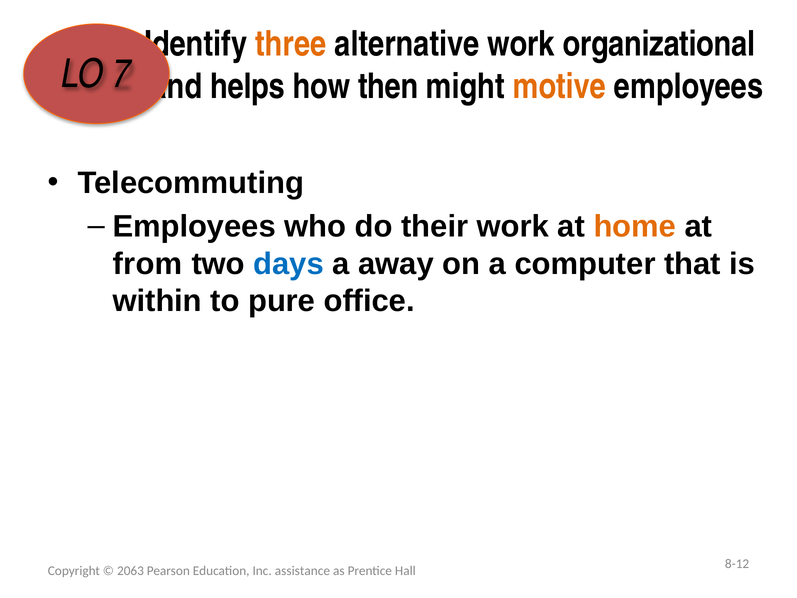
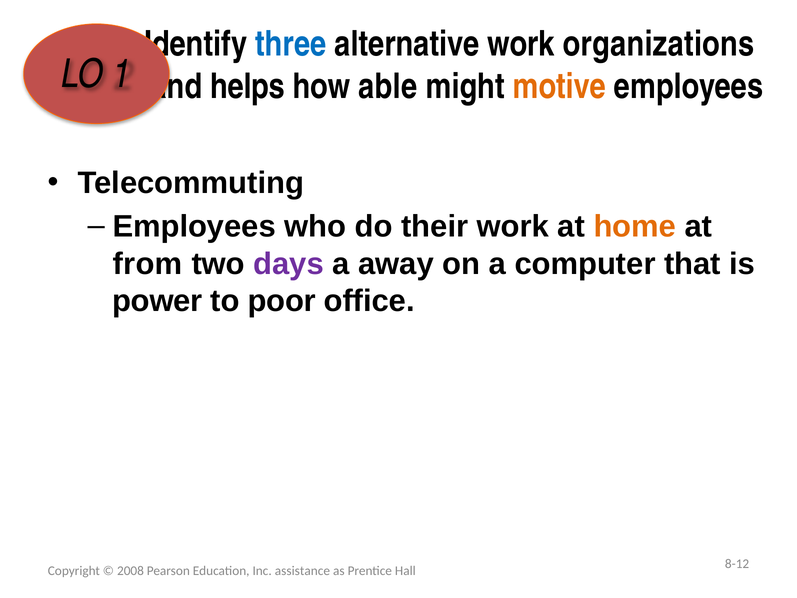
three colour: orange -> blue
organizational: organizational -> organizations
7: 7 -> 1
then: then -> able
days colour: blue -> purple
within: within -> power
pure: pure -> poor
2063: 2063 -> 2008
